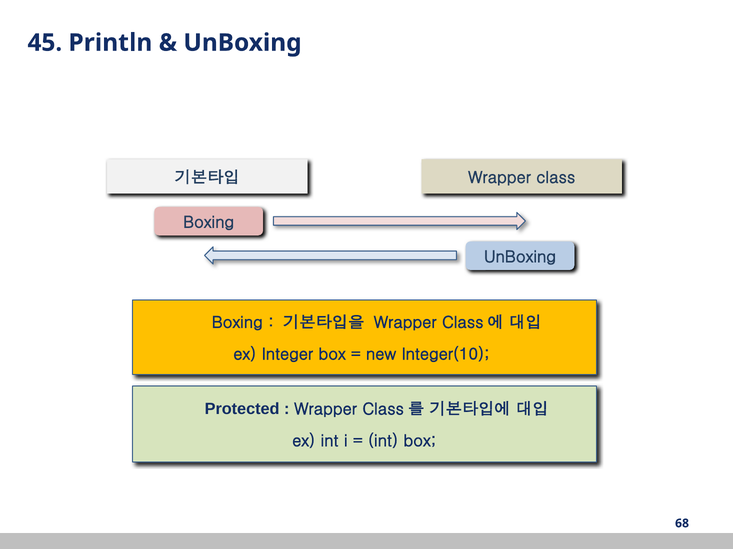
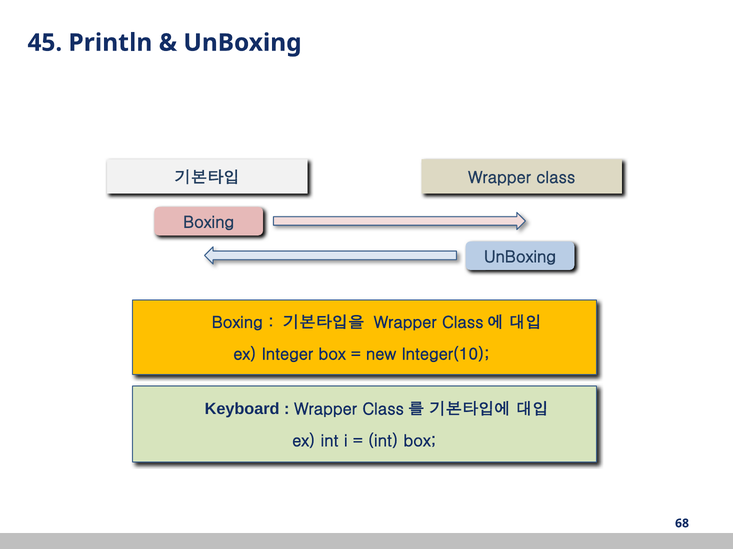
Protected: Protected -> Keyboard
